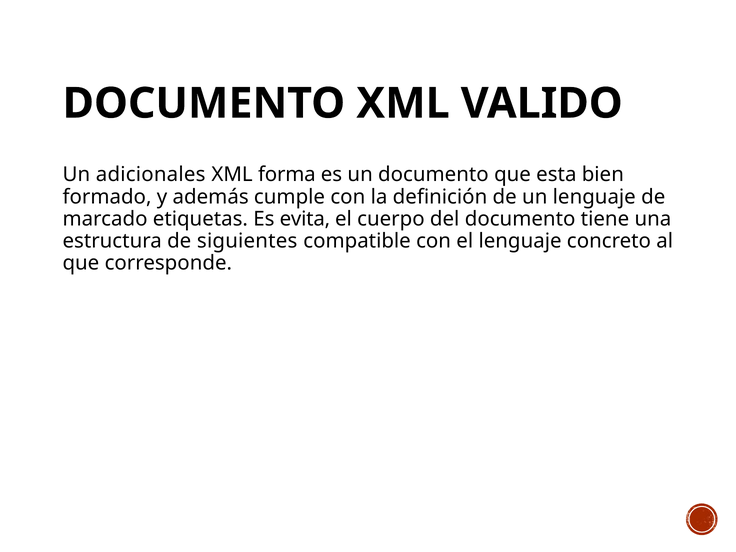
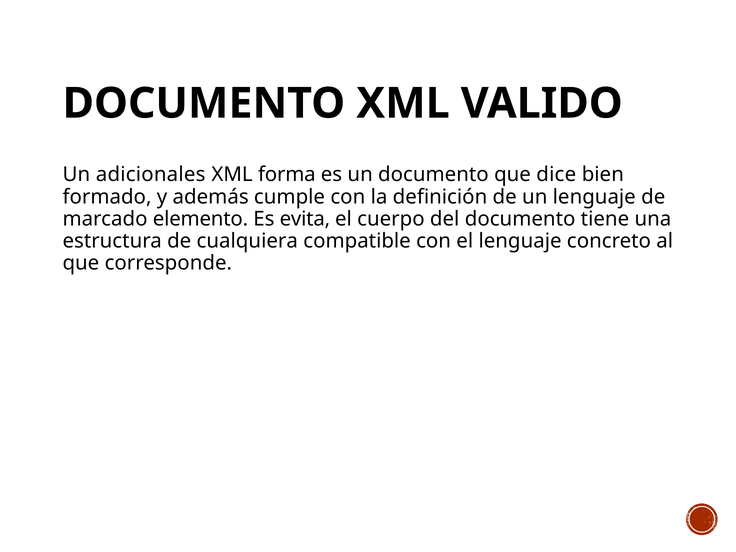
esta: esta -> dice
etiquetas: etiquetas -> elemento
siguientes: siguientes -> cualquiera
